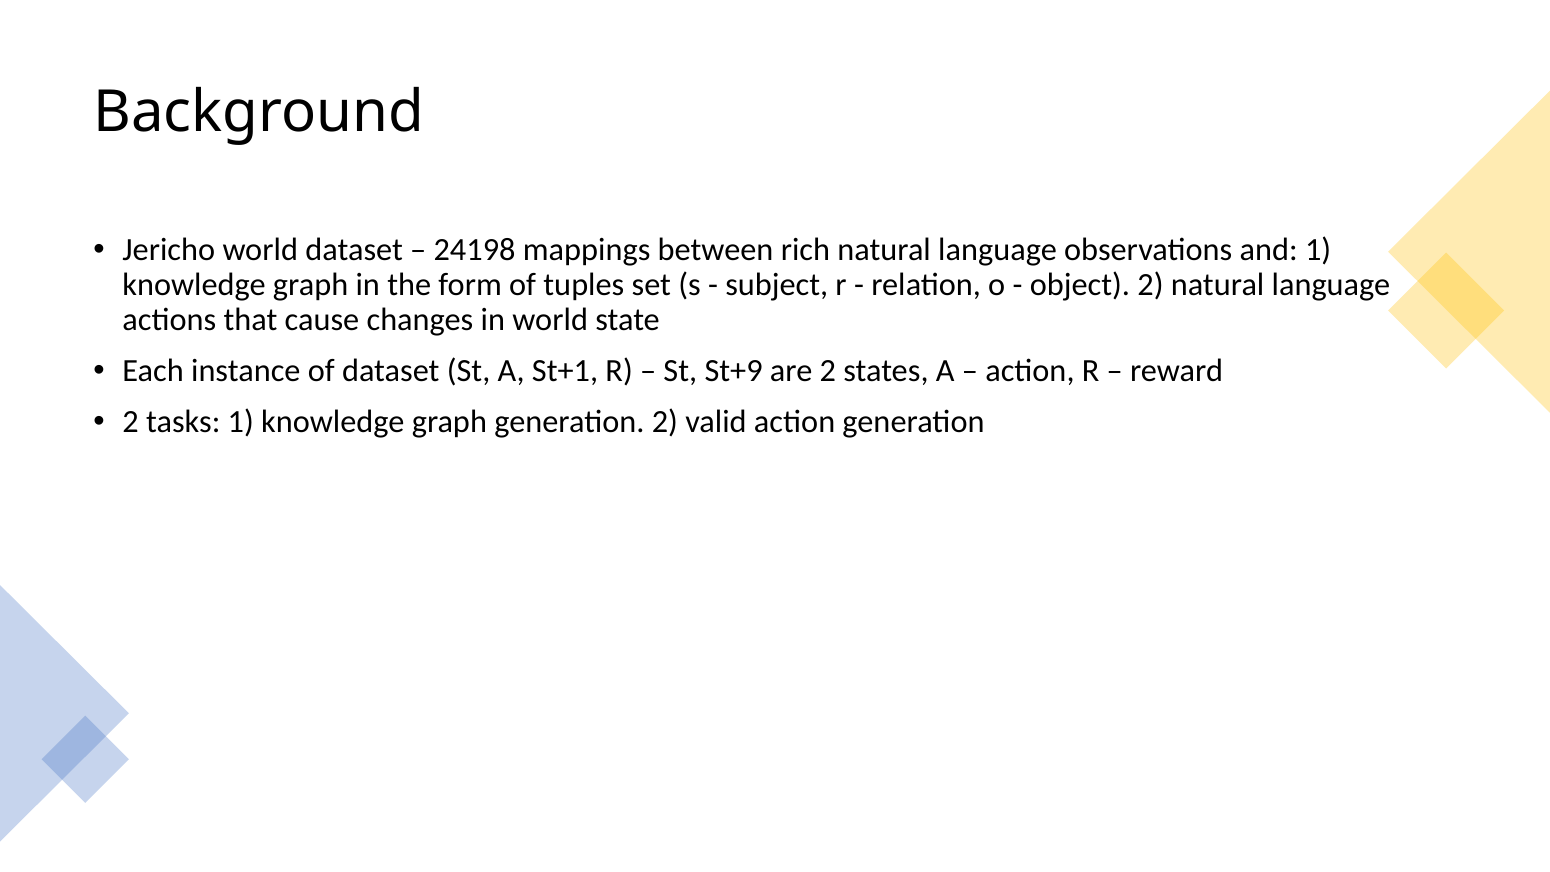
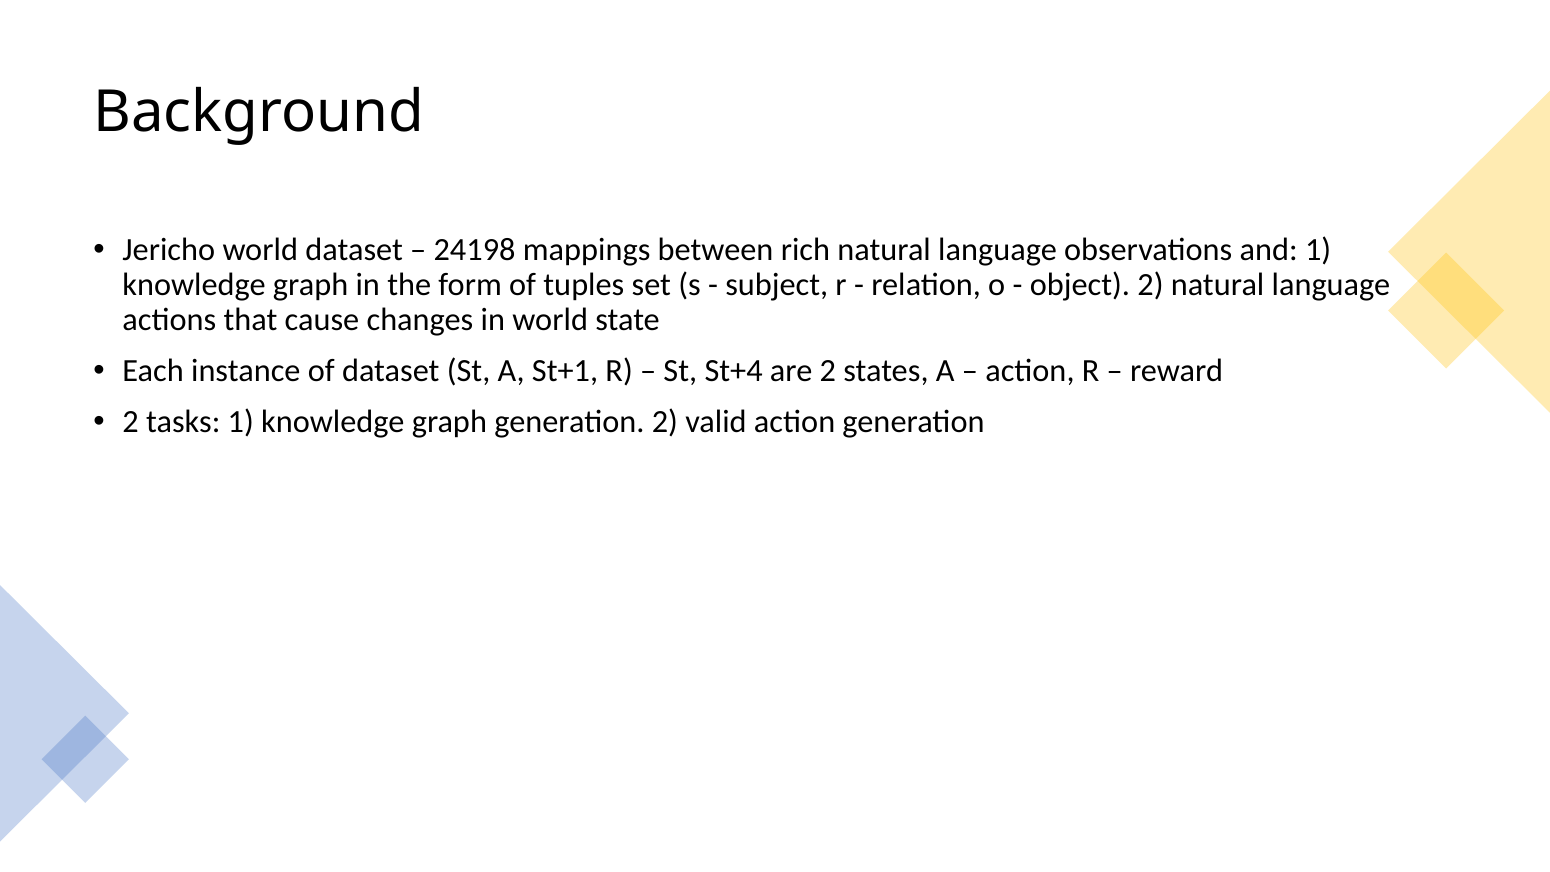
St+9: St+9 -> St+4
